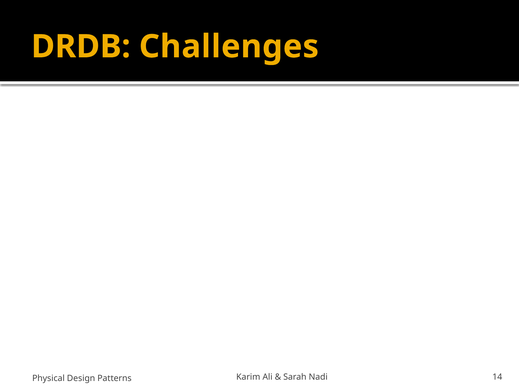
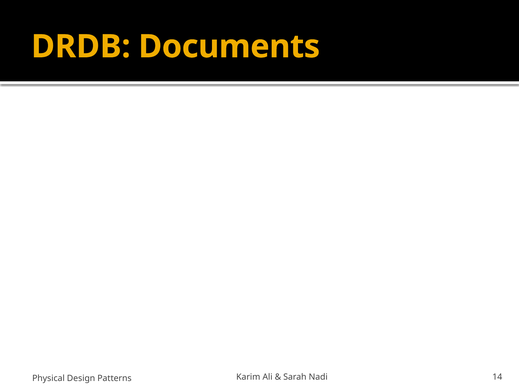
Challenges: Challenges -> Documents
